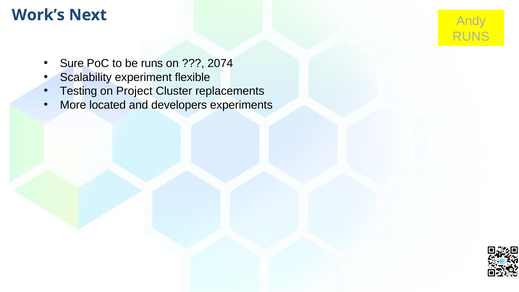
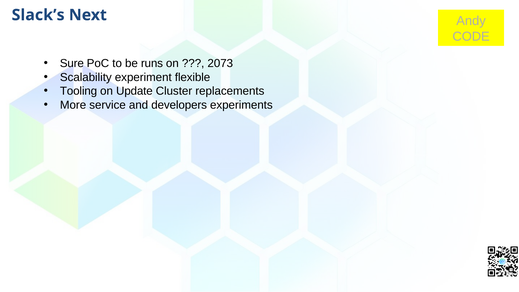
Work’s: Work’s -> Slack’s
RUNS at (471, 36): RUNS -> CODE
2074: 2074 -> 2073
Testing: Testing -> Tooling
Project: Project -> Update
located: located -> service
